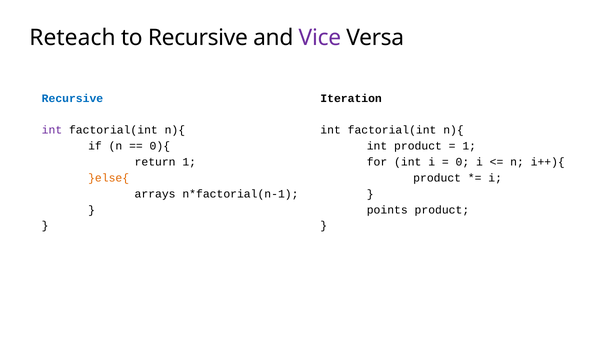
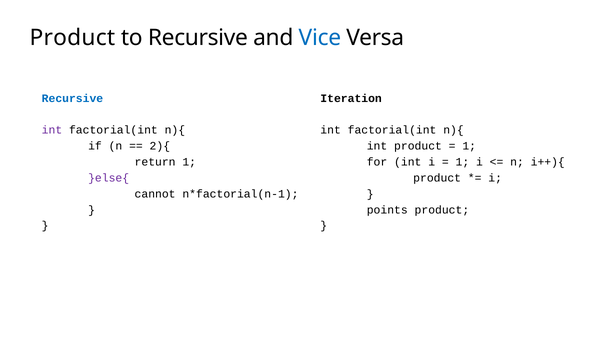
Reteach at (72, 38): Reteach -> Product
Vice colour: purple -> blue
0){: 0){ -> 2){
0 at (462, 162): 0 -> 1
}else{ colour: orange -> purple
arrays: arrays -> cannot
